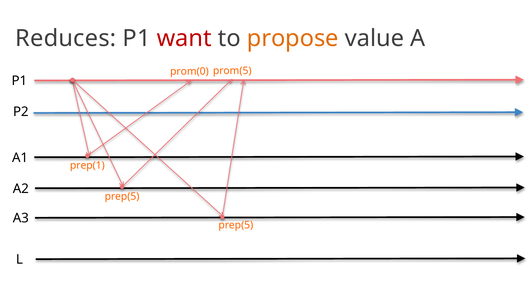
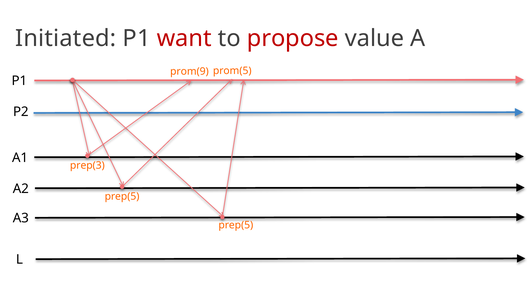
Reduces: Reduces -> Initiated
propose colour: orange -> red
prom(0: prom(0 -> prom(9
prep(1: prep(1 -> prep(3
